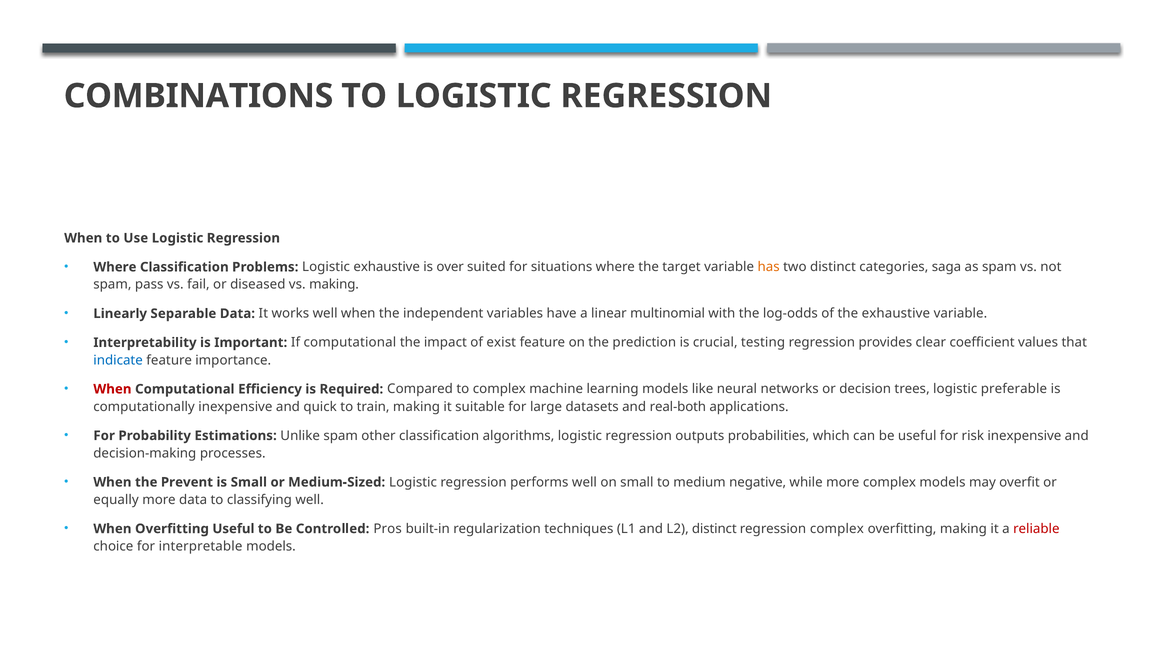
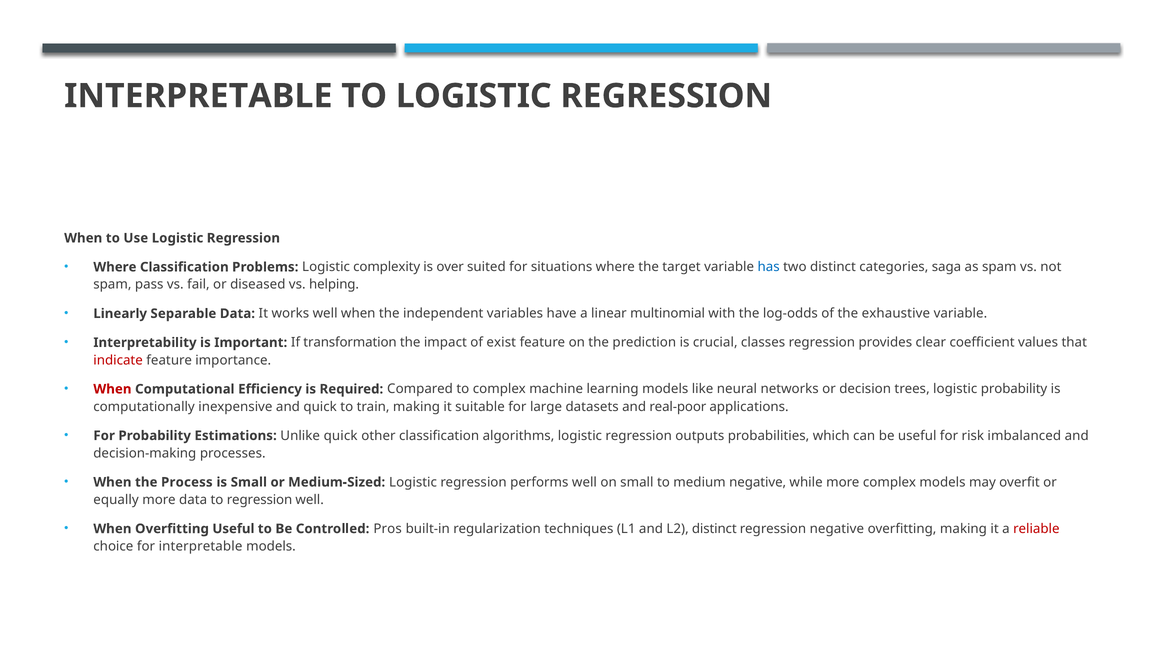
COMBINATIONS at (199, 96): COMBINATIONS -> INTERPRETABLE
Logistic exhaustive: exhaustive -> complexity
has colour: orange -> blue
vs making: making -> helping
If computational: computational -> transformation
testing: testing -> classes
indicate colour: blue -> red
logistic preferable: preferable -> probability
real-both: real-both -> real-poor
Unlike spam: spam -> quick
risk inexpensive: inexpensive -> imbalanced
Prevent: Prevent -> Process
to classifying: classifying -> regression
regression complex: complex -> negative
